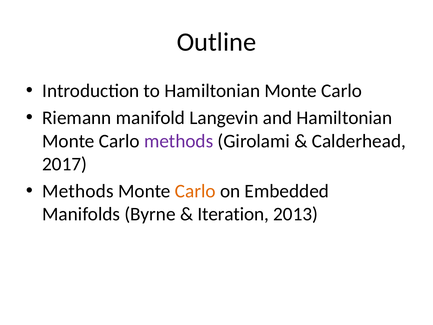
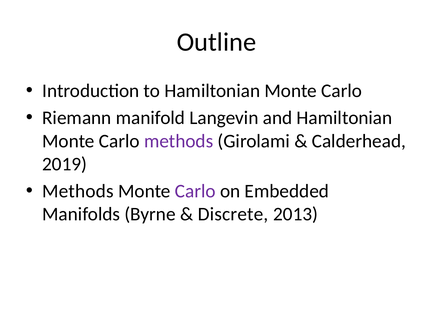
2017: 2017 -> 2019
Carlo at (195, 191) colour: orange -> purple
Iteration: Iteration -> Discrete
